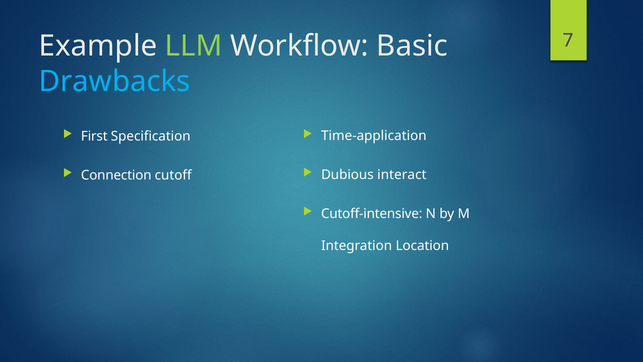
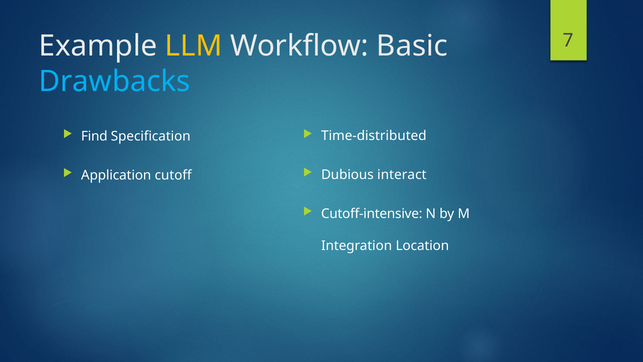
LLM colour: light green -> yellow
Time-application: Time-application -> Time-distributed
First: First -> Find
Connection: Connection -> Application
